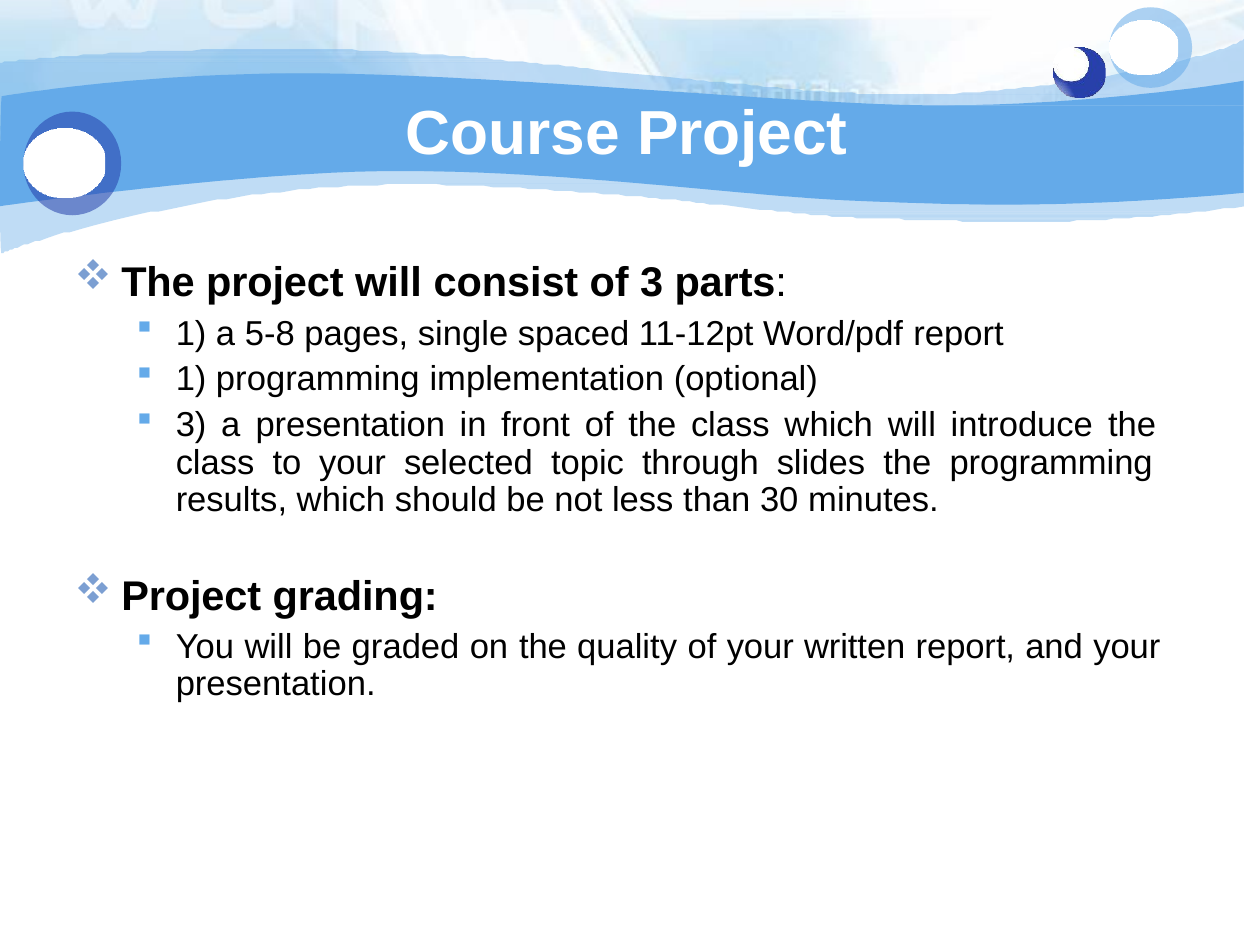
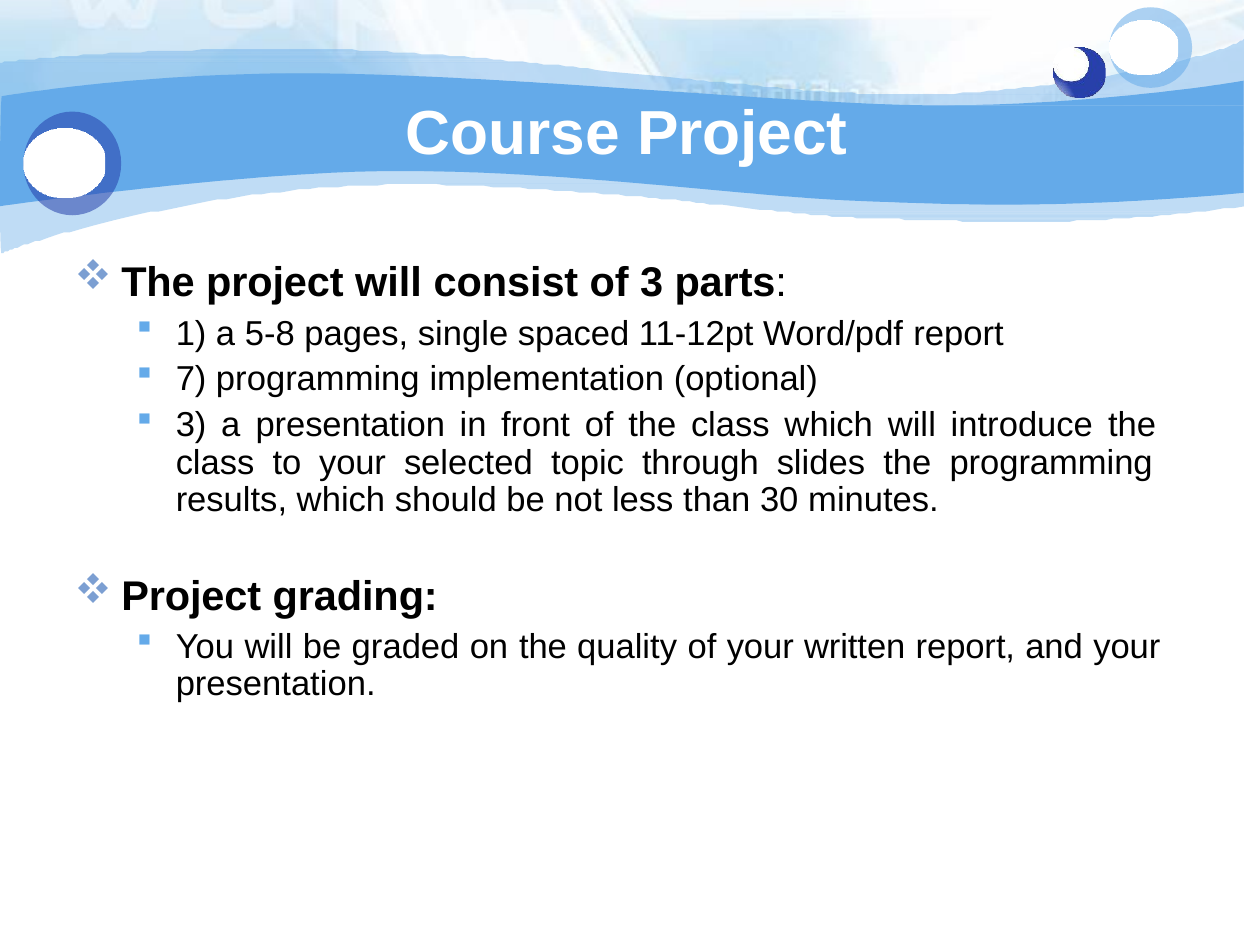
1 at (191, 379): 1 -> 7
